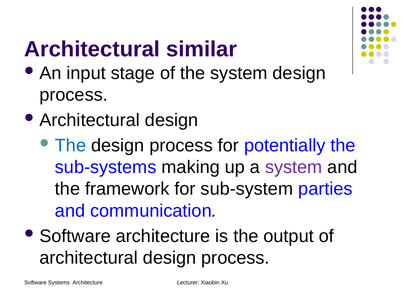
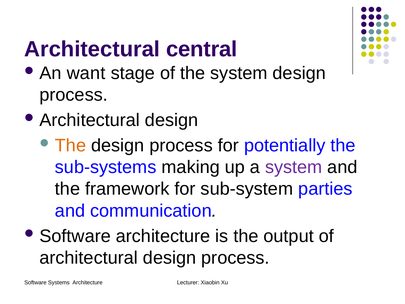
similar: similar -> central
input: input -> want
The at (71, 146) colour: blue -> orange
